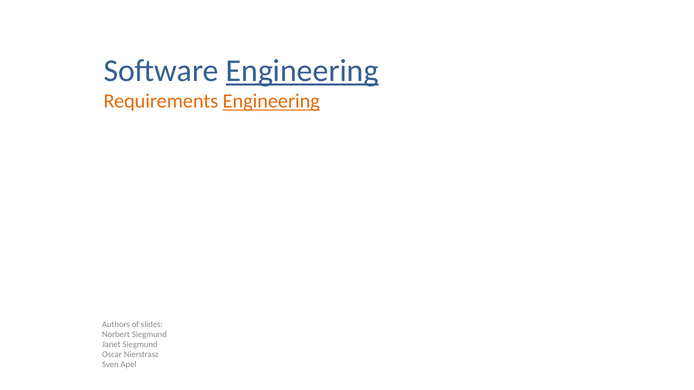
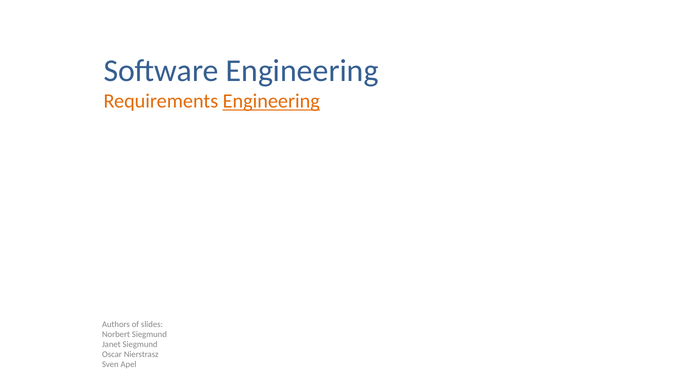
Engineering at (302, 71) underline: present -> none
